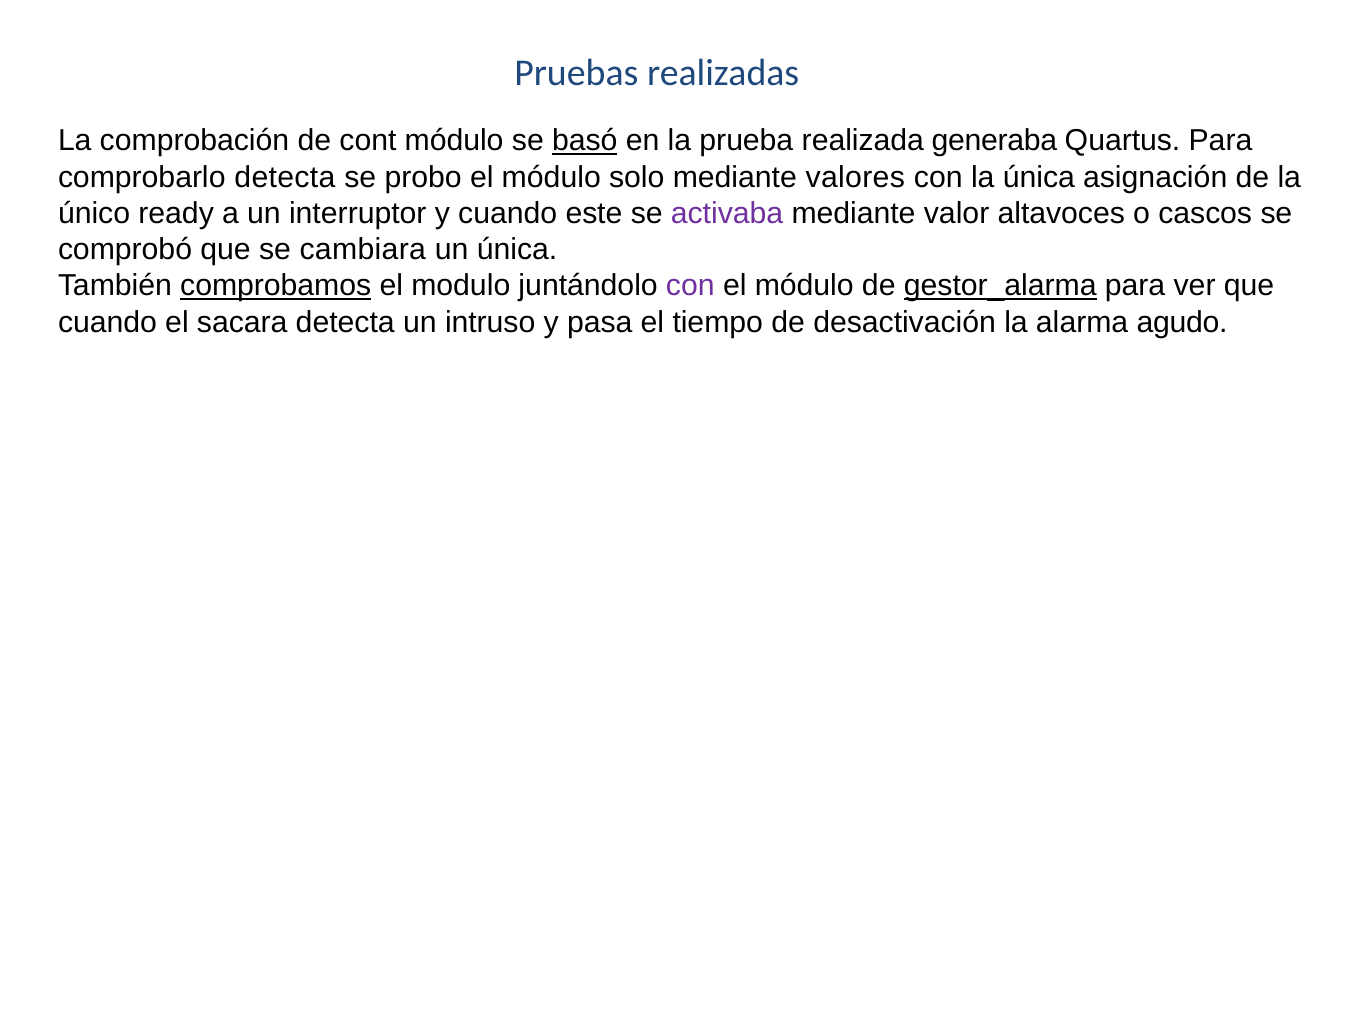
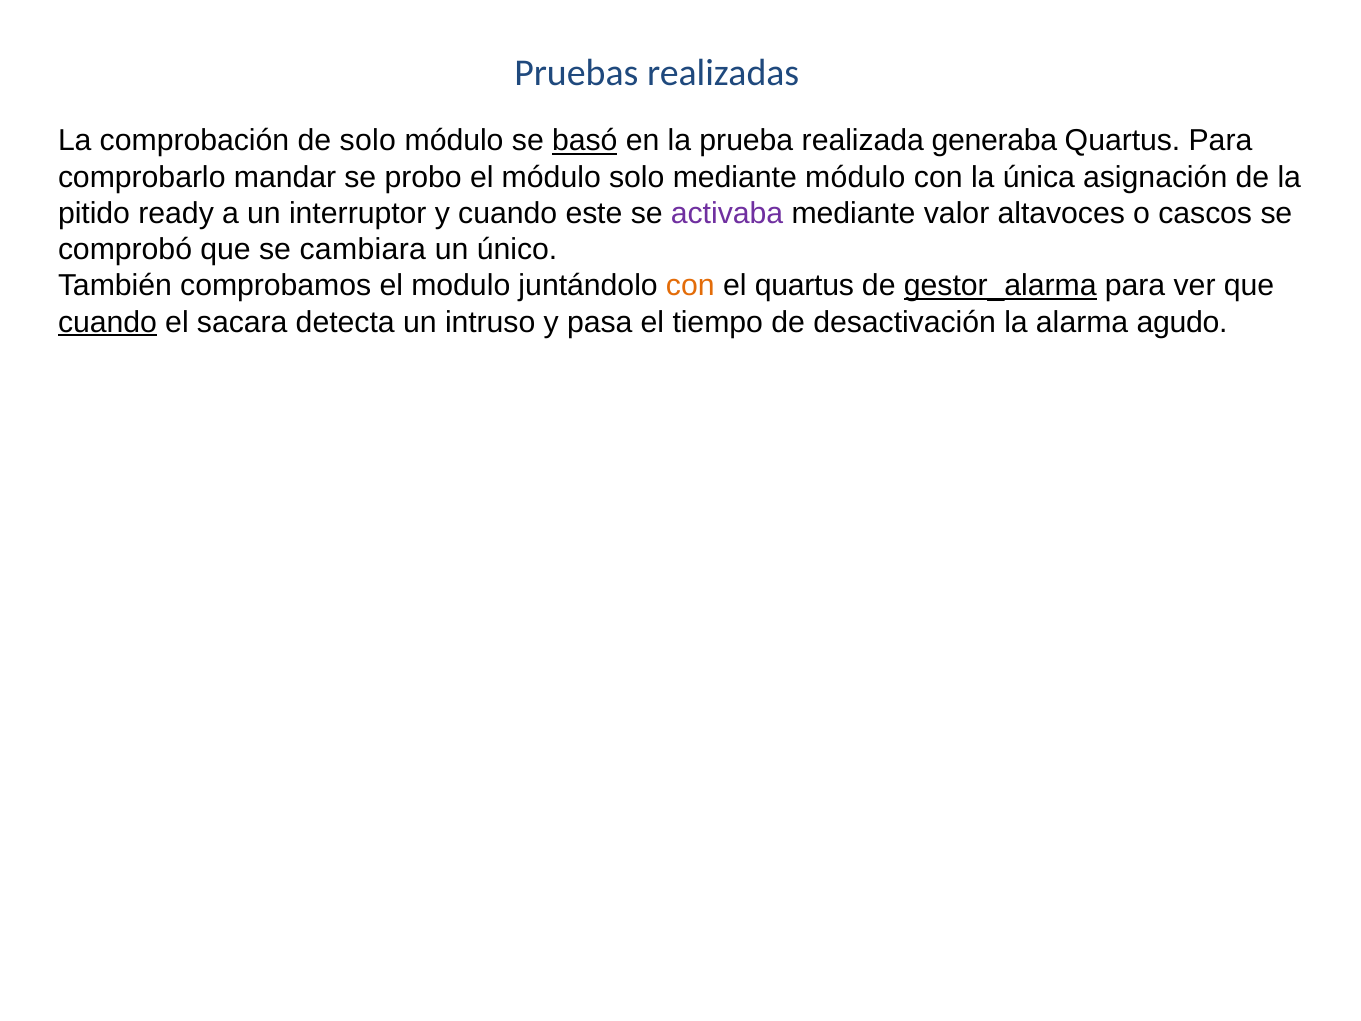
de cont: cont -> solo
comprobarlo detecta: detecta -> mandar
mediante valores: valores -> módulo
único: único -> pitido
un única: única -> único
comprobamos underline: present -> none
con at (690, 286) colour: purple -> orange
módulo at (804, 286): módulo -> quartus
cuando at (107, 322) underline: none -> present
